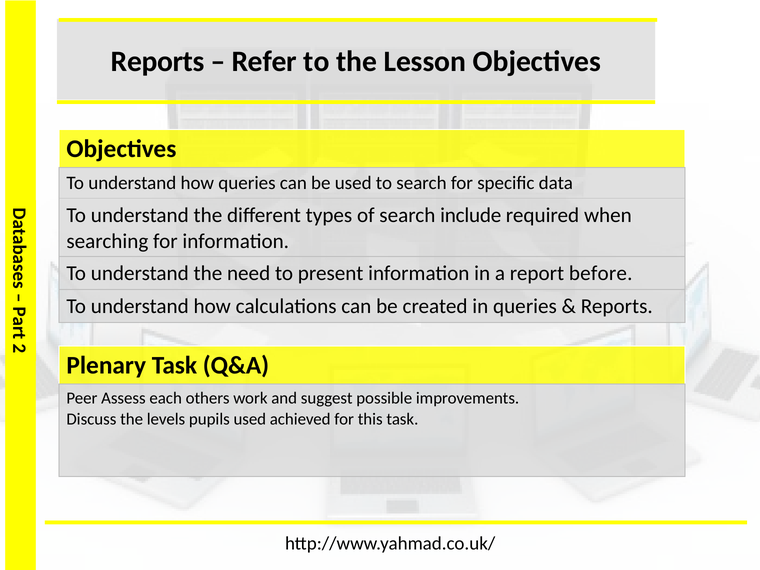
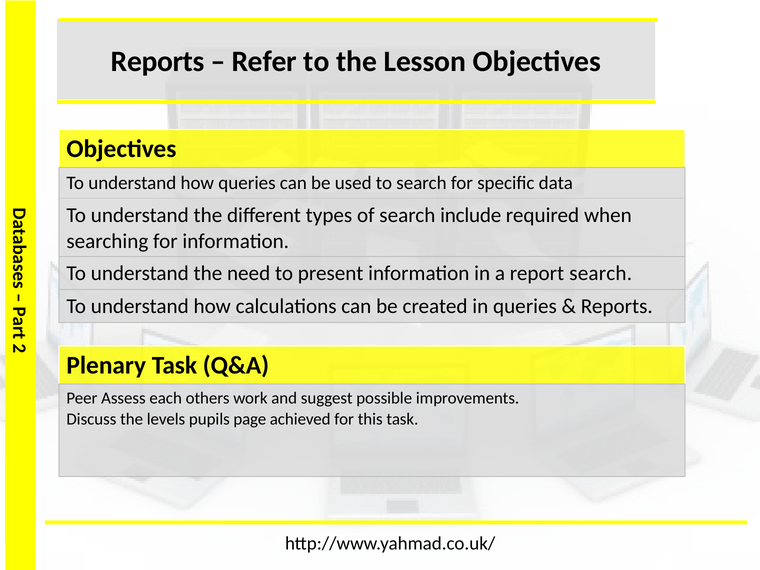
report before: before -> search
pupils used: used -> page
